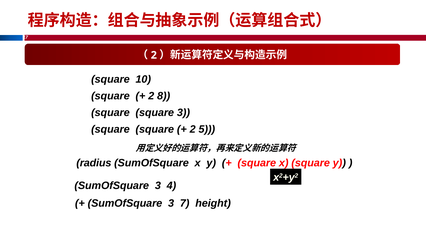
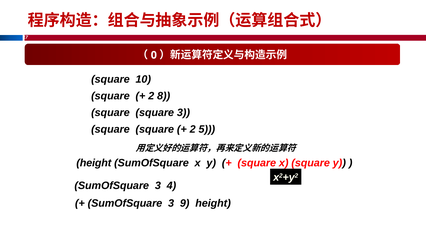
2 at (154, 55): 2 -> 0
radius at (94, 163): radius -> height
7: 7 -> 9
